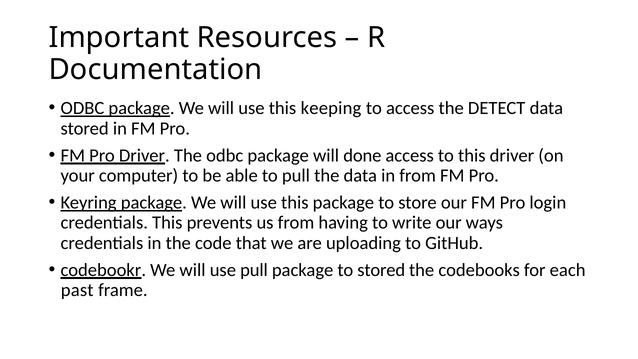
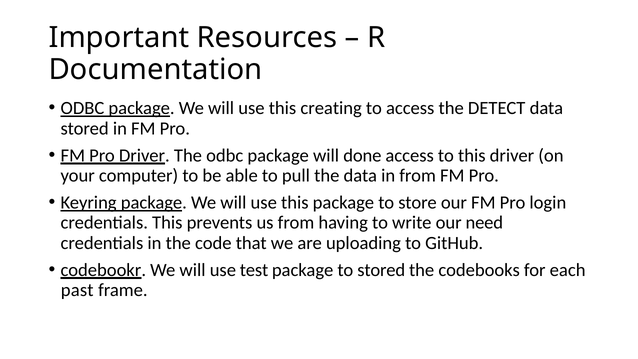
keeping: keeping -> creating
ways: ways -> need
use pull: pull -> test
